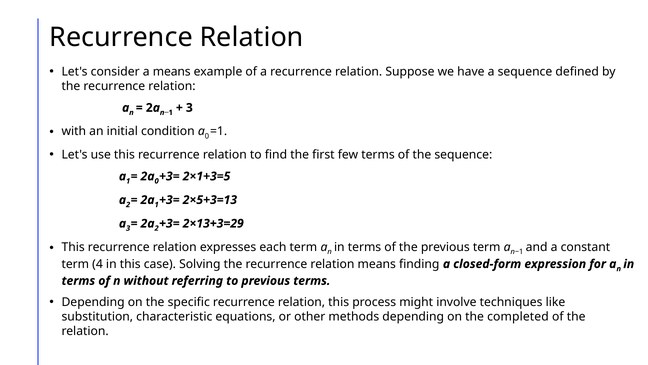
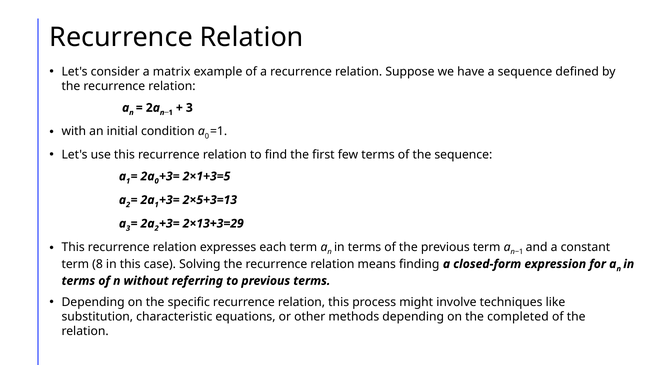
a means: means -> matrix
4: 4 -> 8
